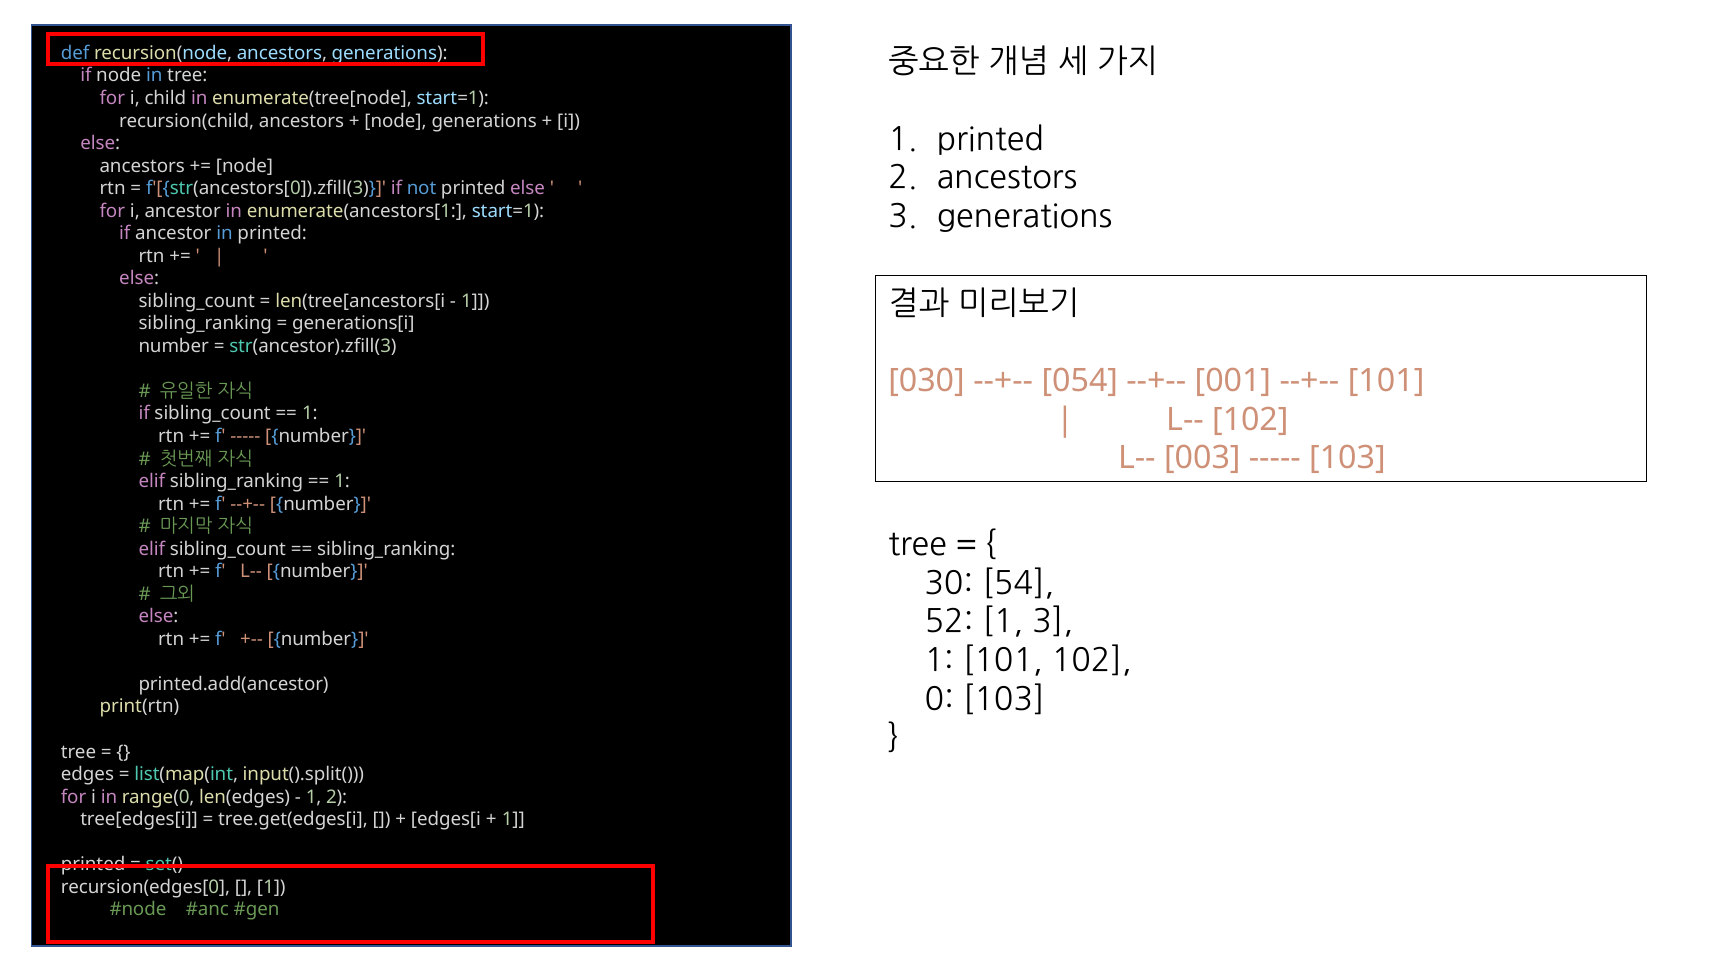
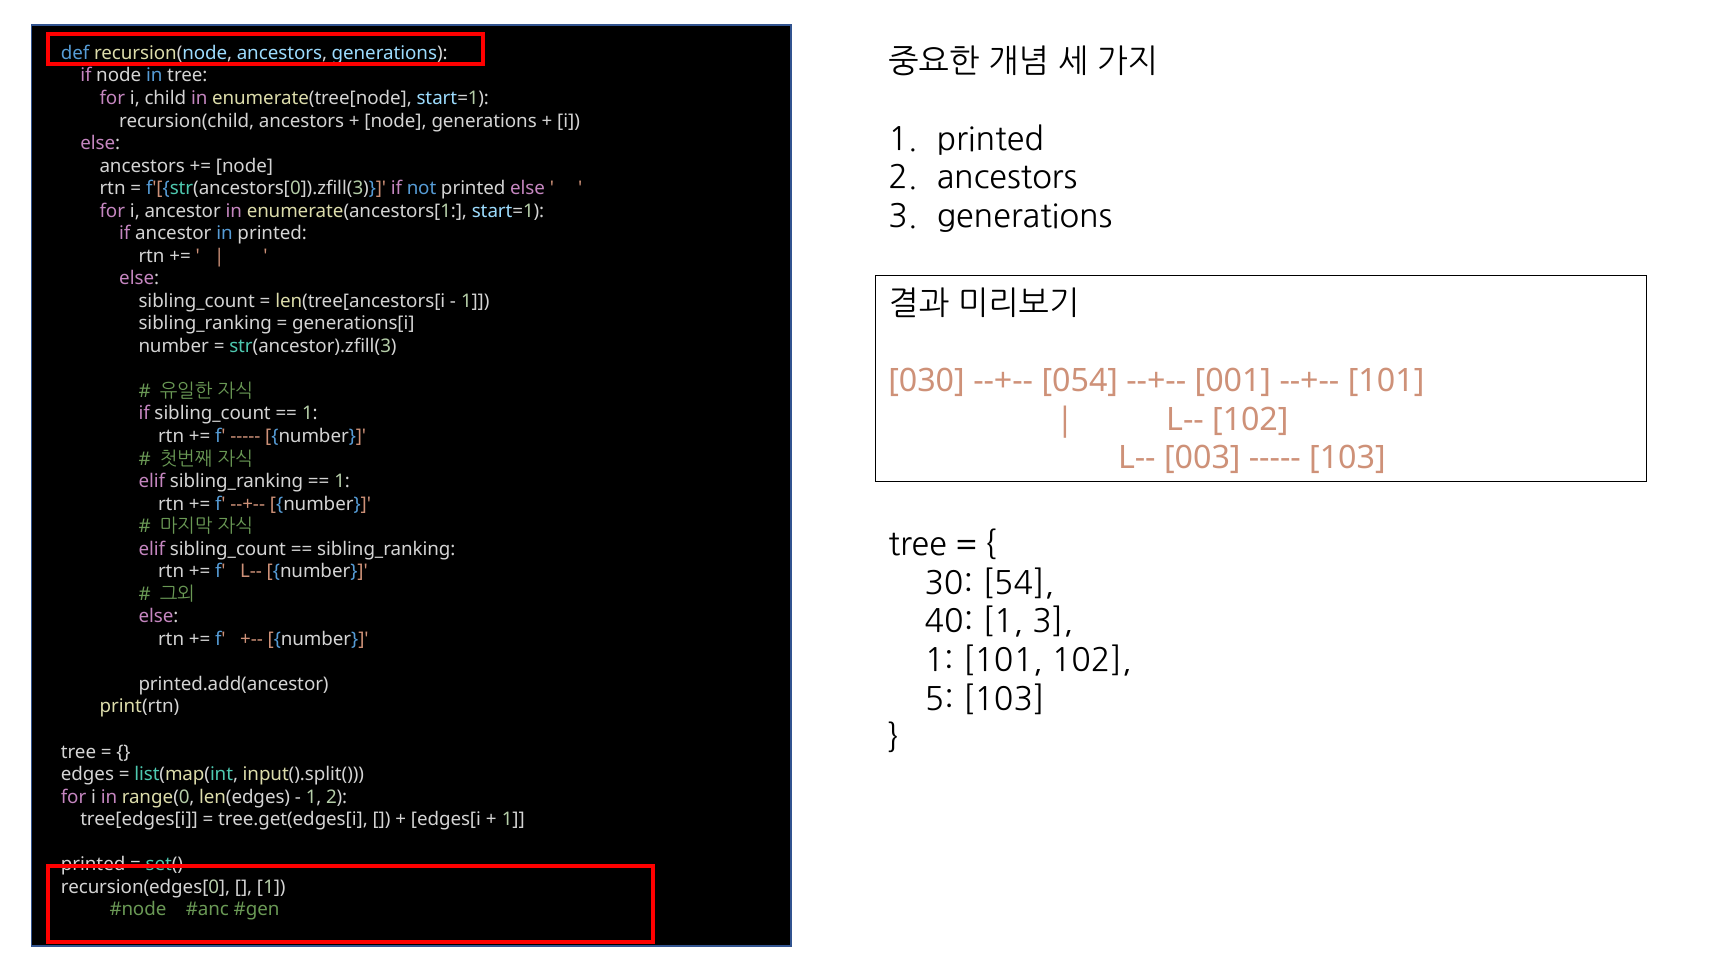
52: 52 -> 40
0: 0 -> 5
